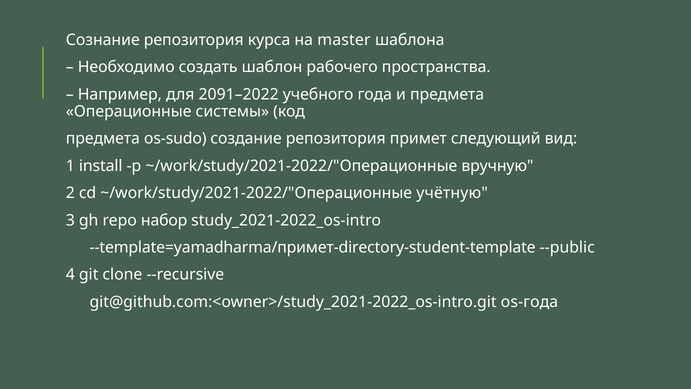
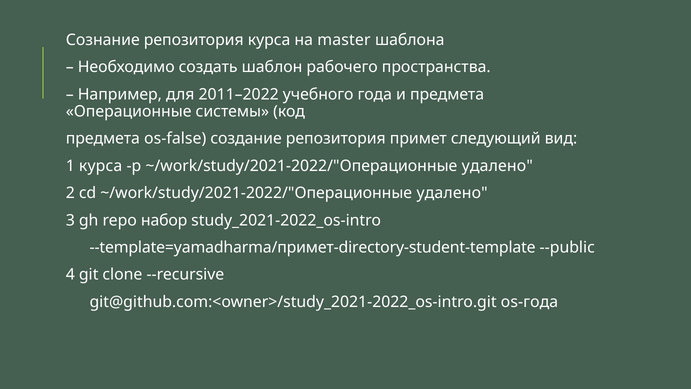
2091–2022: 2091–2022 -> 2011–2022
os-sudo: os-sudo -> os-false
1 install: install -> курса
p ~/work/study/2021-2022/"Операционные вручную: вручную -> удалено
cd ~/work/study/2021-2022/"Операционные учётную: учётную -> удалено
